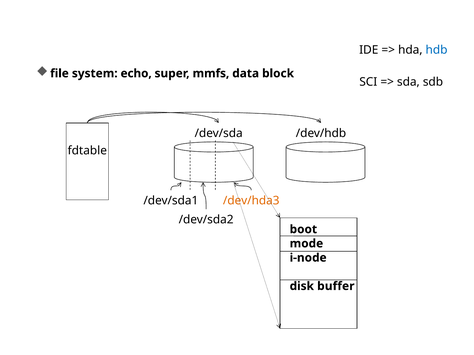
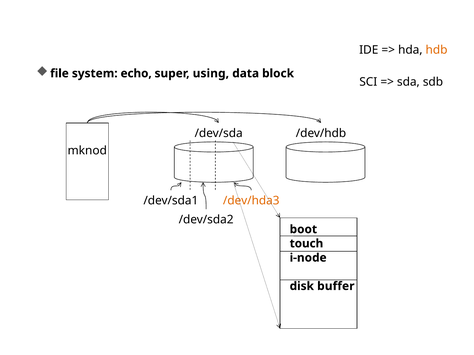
hdb colour: blue -> orange
mmfs: mmfs -> using
fdtable: fdtable -> mknod
mode: mode -> touch
